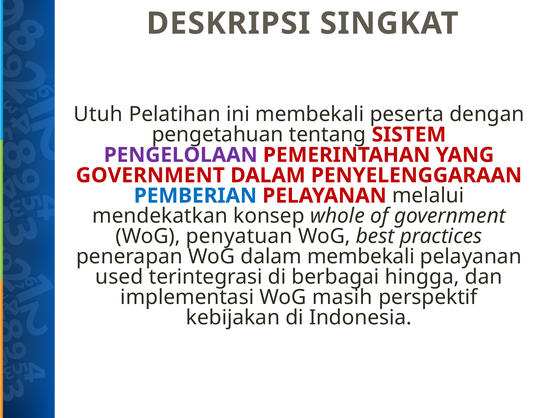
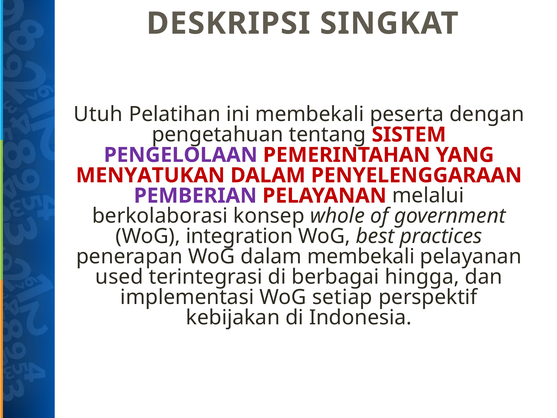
GOVERNMENT at (150, 175): GOVERNMENT -> MENYATUKAN
PEMBERIAN colour: blue -> purple
mendekatkan: mendekatkan -> berkolaborasi
penyatuan: penyatuan -> integration
masih: masih -> setiap
